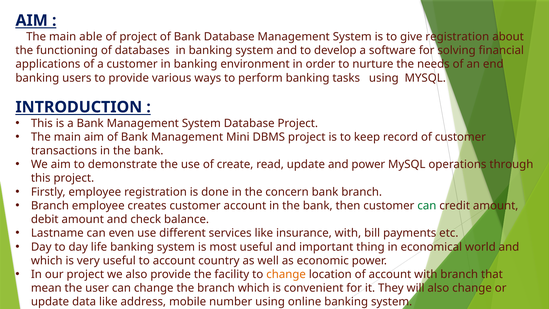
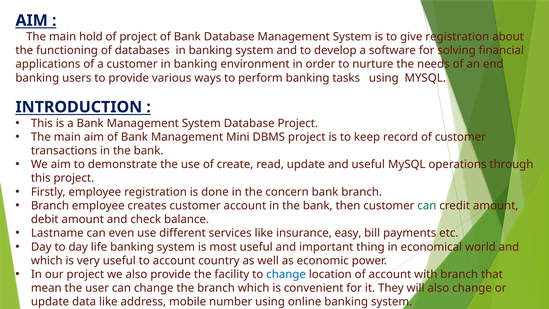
able: able -> hold
and power: power -> useful
insurance with: with -> easy
change at (286, 274) colour: orange -> blue
